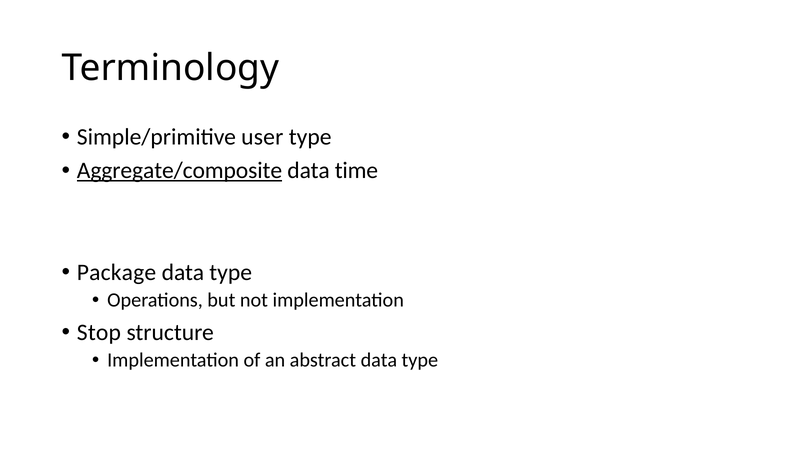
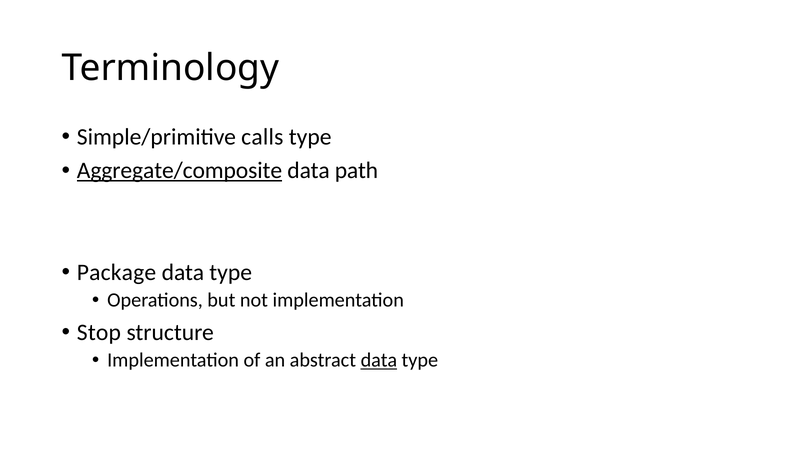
user: user -> calls
time: time -> path
data at (379, 360) underline: none -> present
